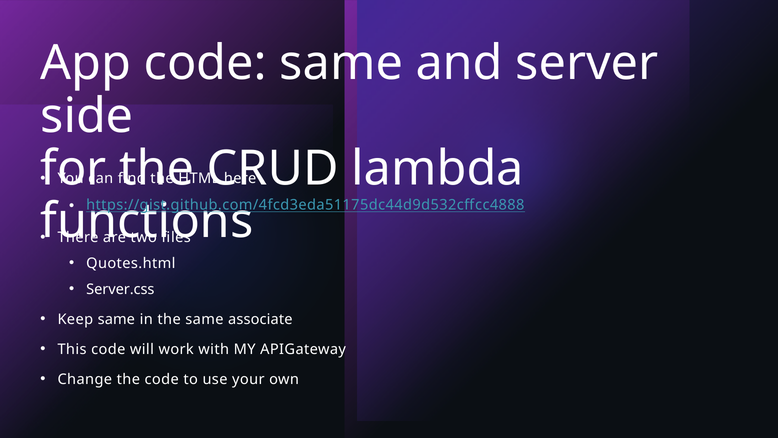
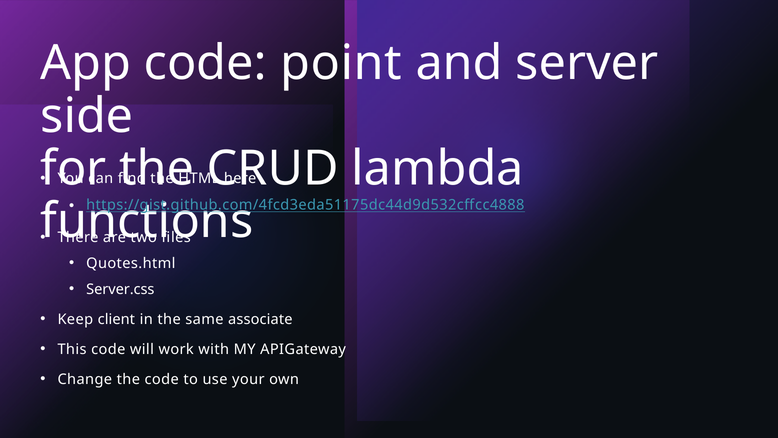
code same: same -> point
Keep same: same -> client
